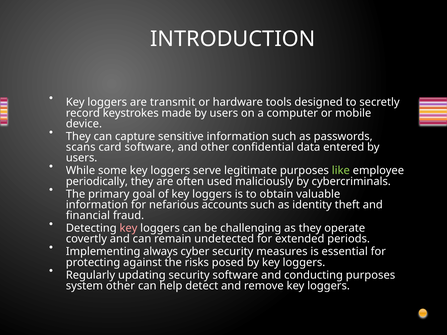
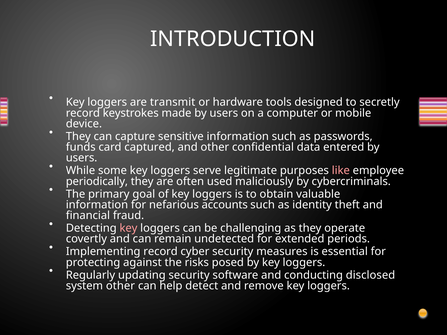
scans: scans -> funds
card software: software -> captured
like colour: light green -> pink
Implementing always: always -> record
conducting purposes: purposes -> disclosed
